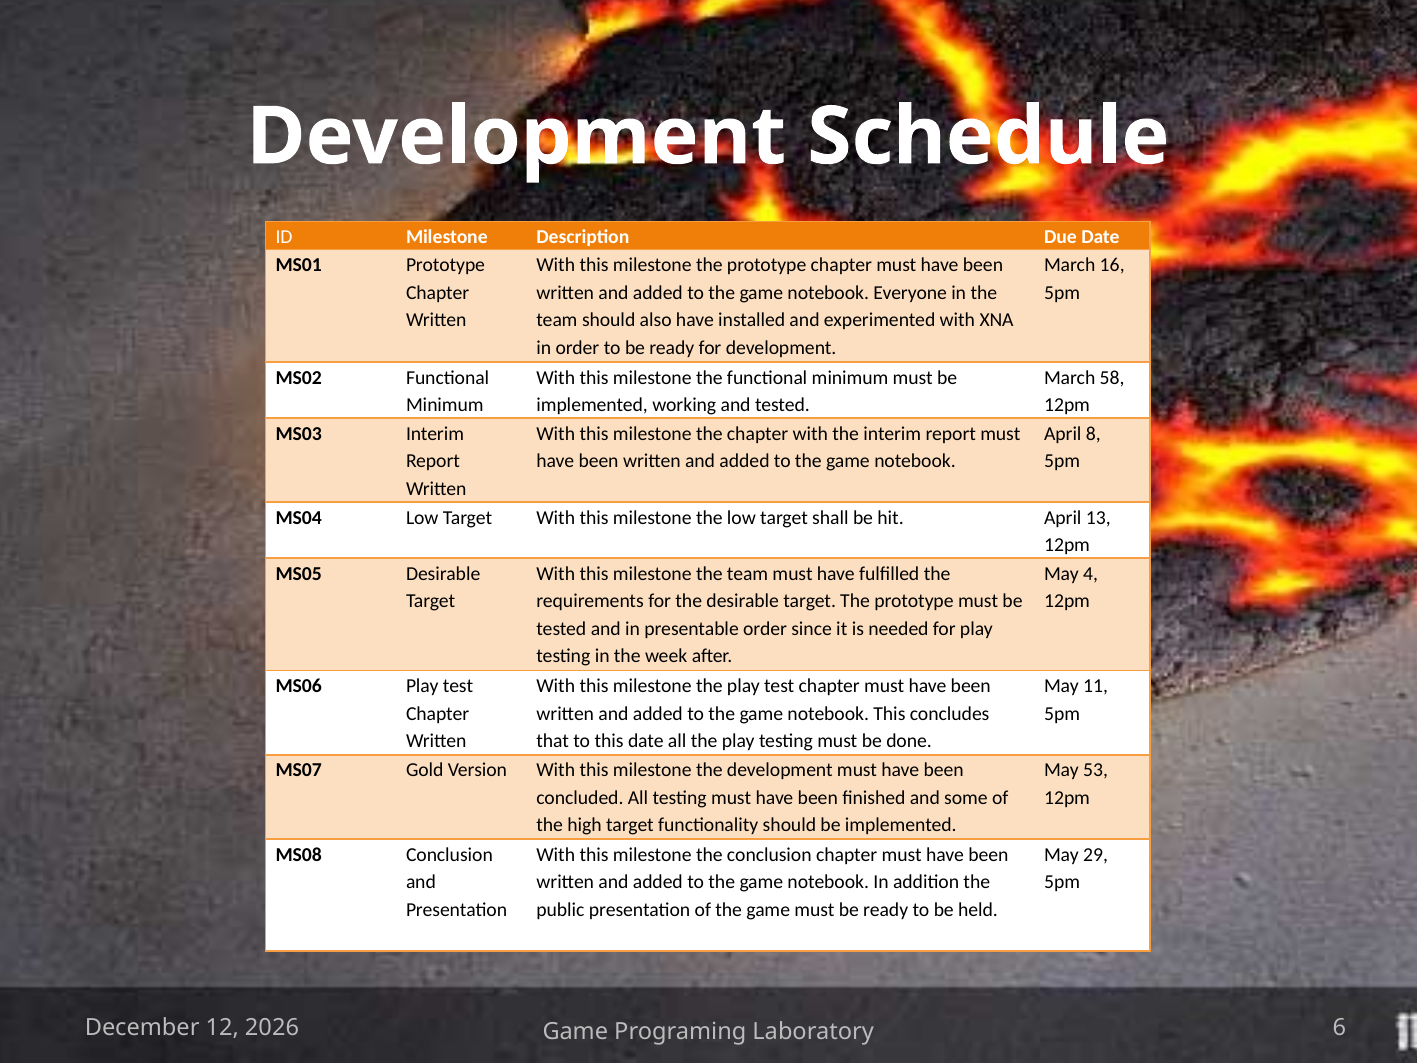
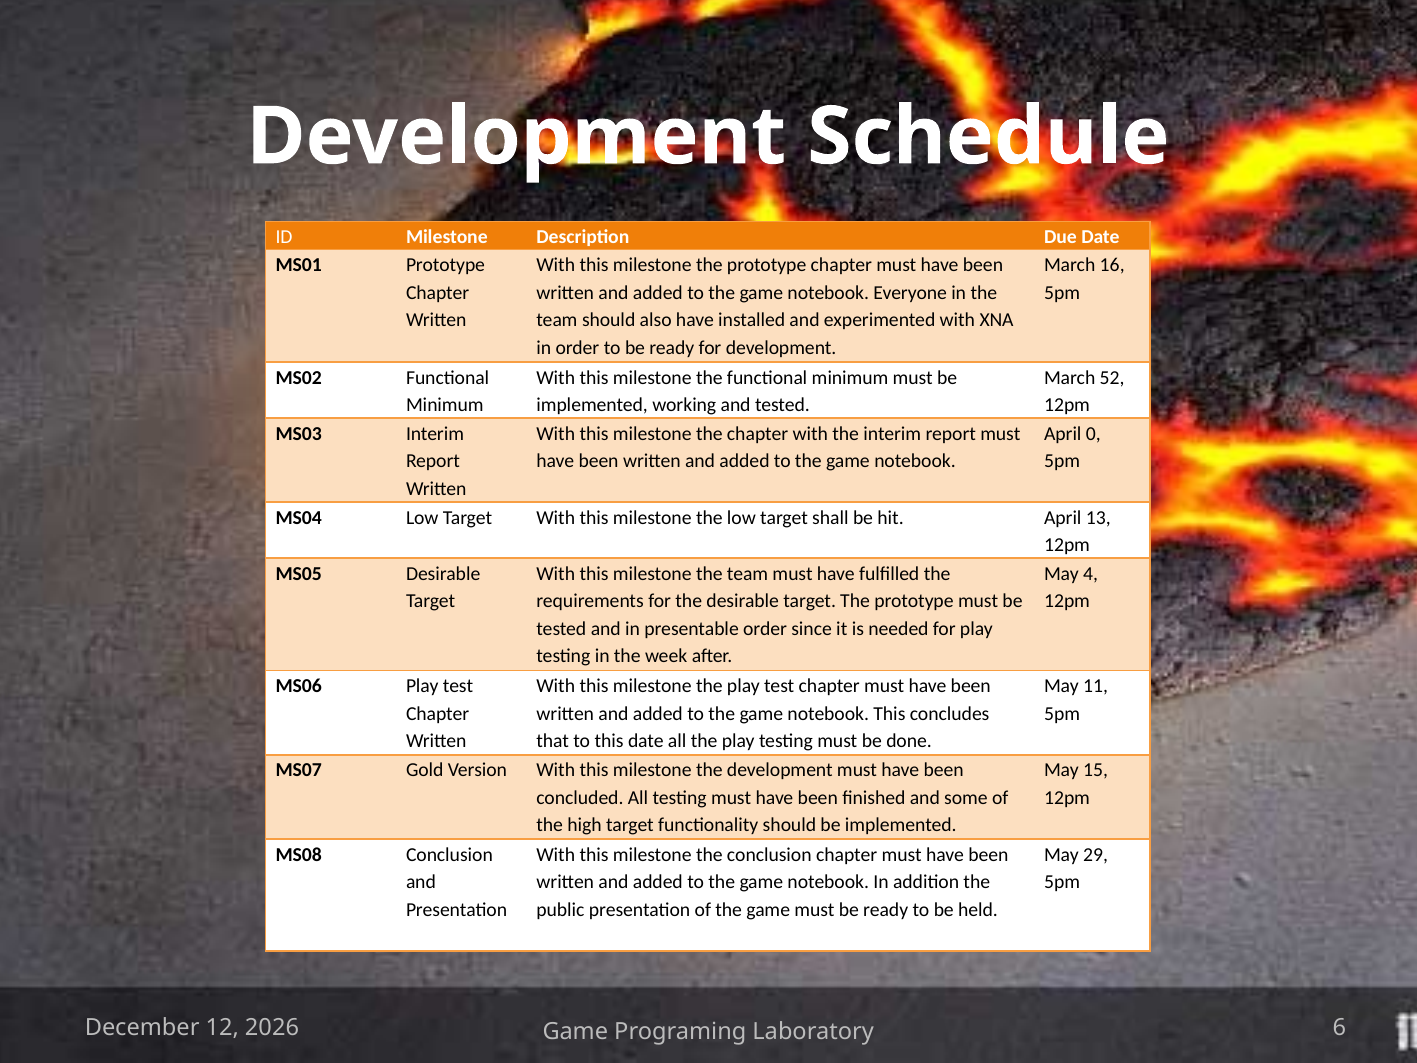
58: 58 -> 52
8: 8 -> 0
53: 53 -> 15
